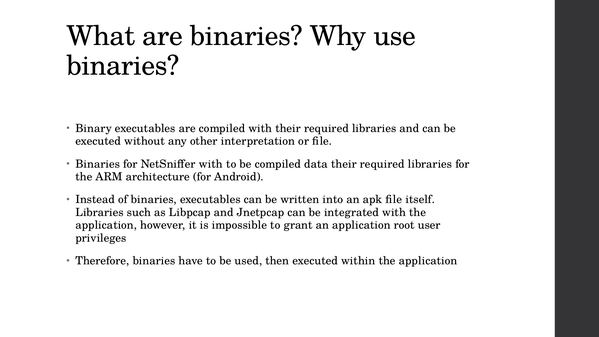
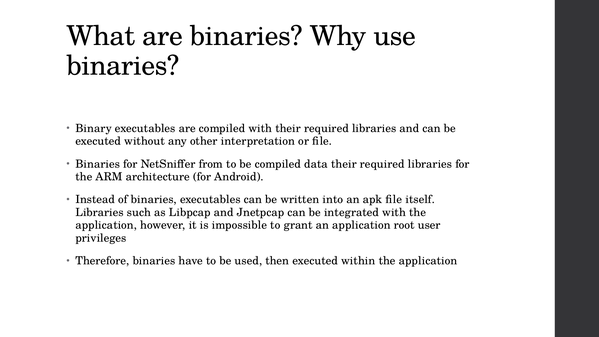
NetSniffer with: with -> from
